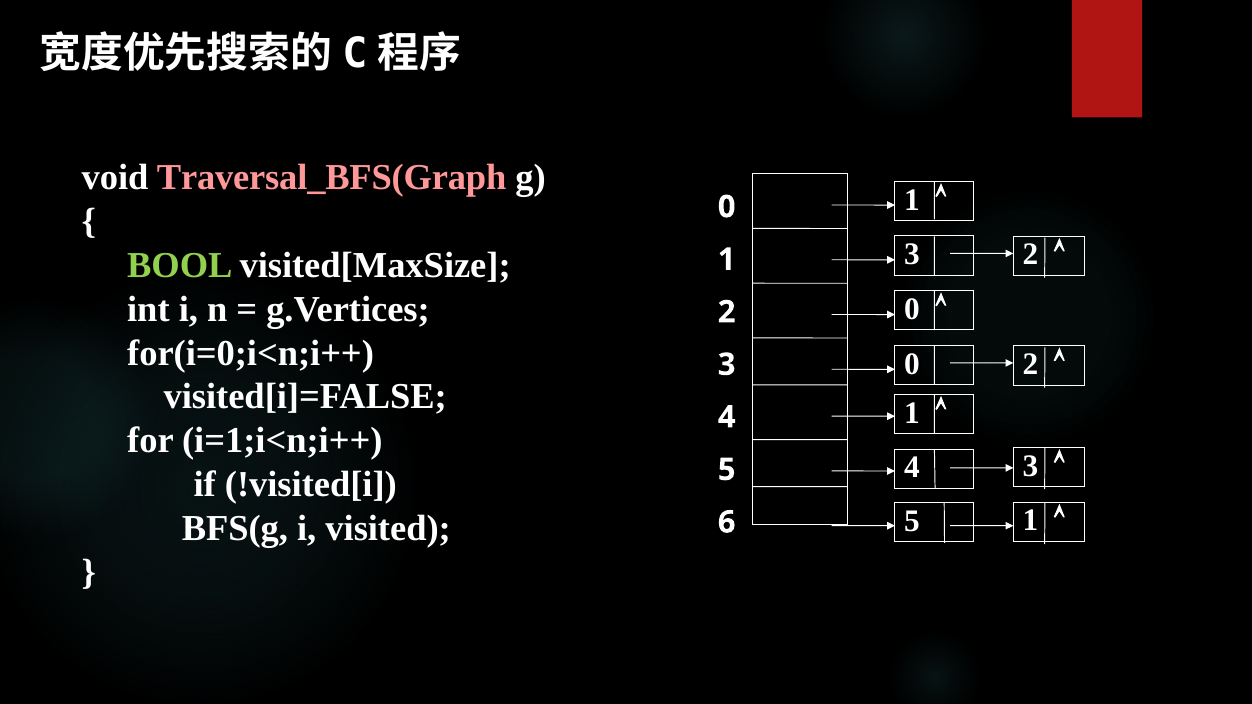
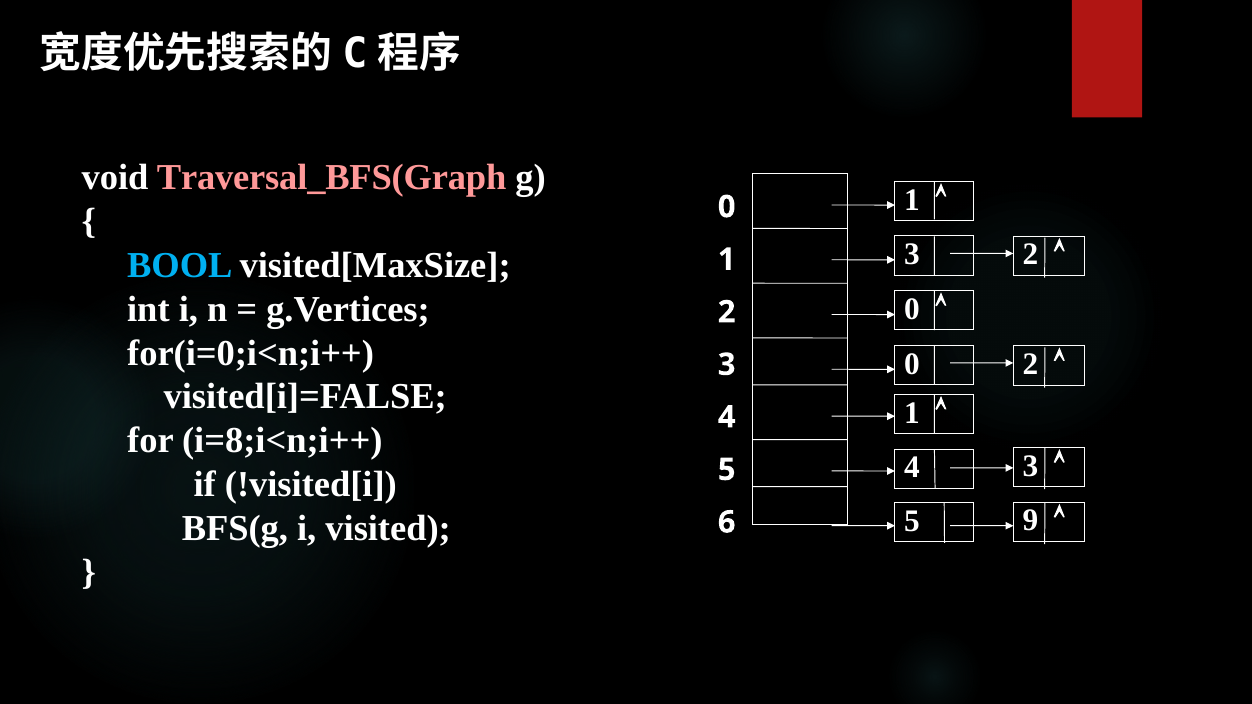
BOOL colour: light green -> light blue
i=1;i<n;i++: i=1;i<n;i++ -> i=8;i<n;i++
6 1: 1 -> 9
